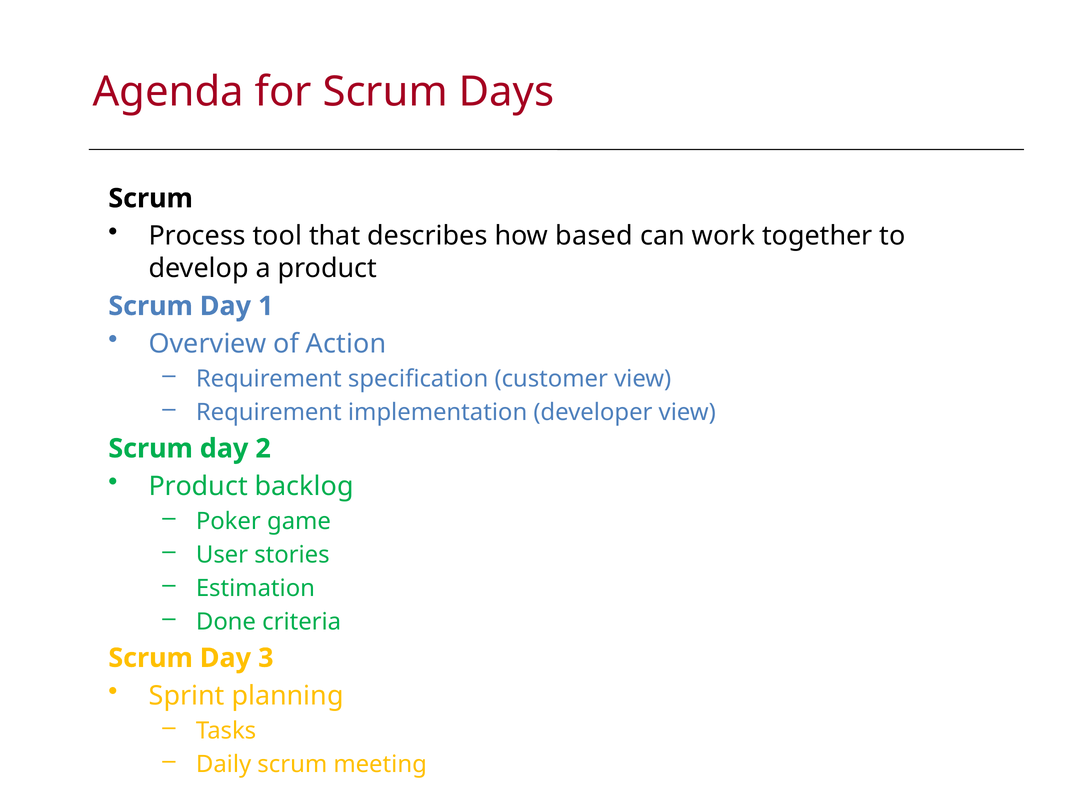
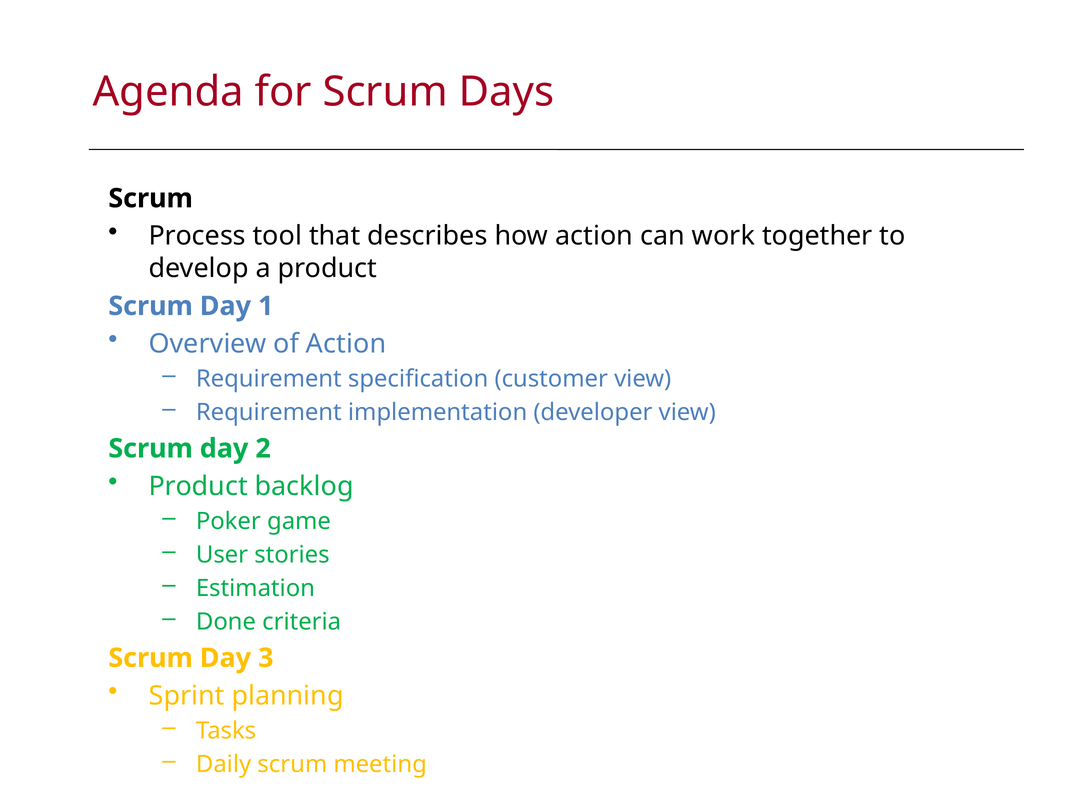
how based: based -> action
